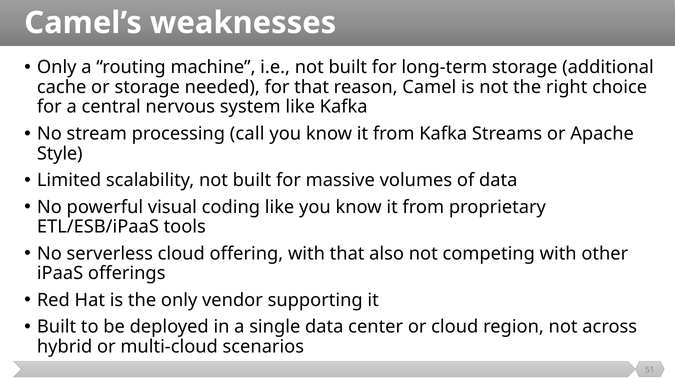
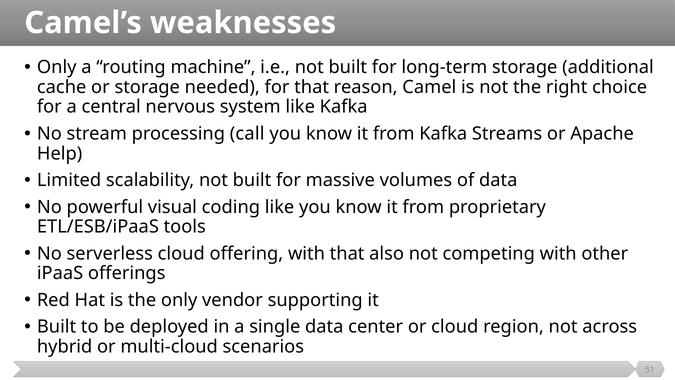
Style: Style -> Help
